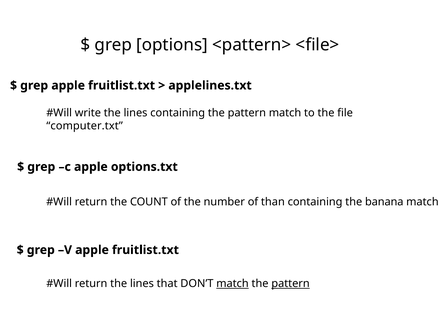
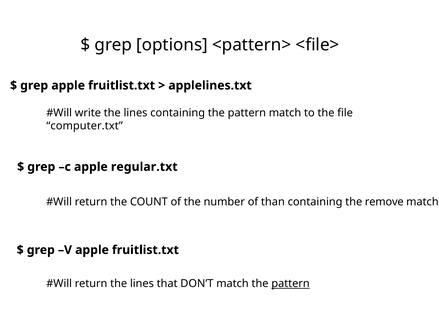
options.txt: options.txt -> regular.txt
banana: banana -> remove
match at (232, 283) underline: present -> none
